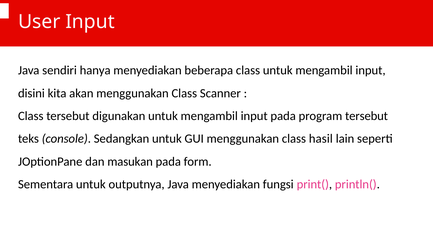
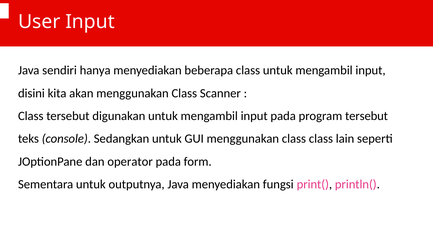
class hasil: hasil -> class
masukan: masukan -> operator
